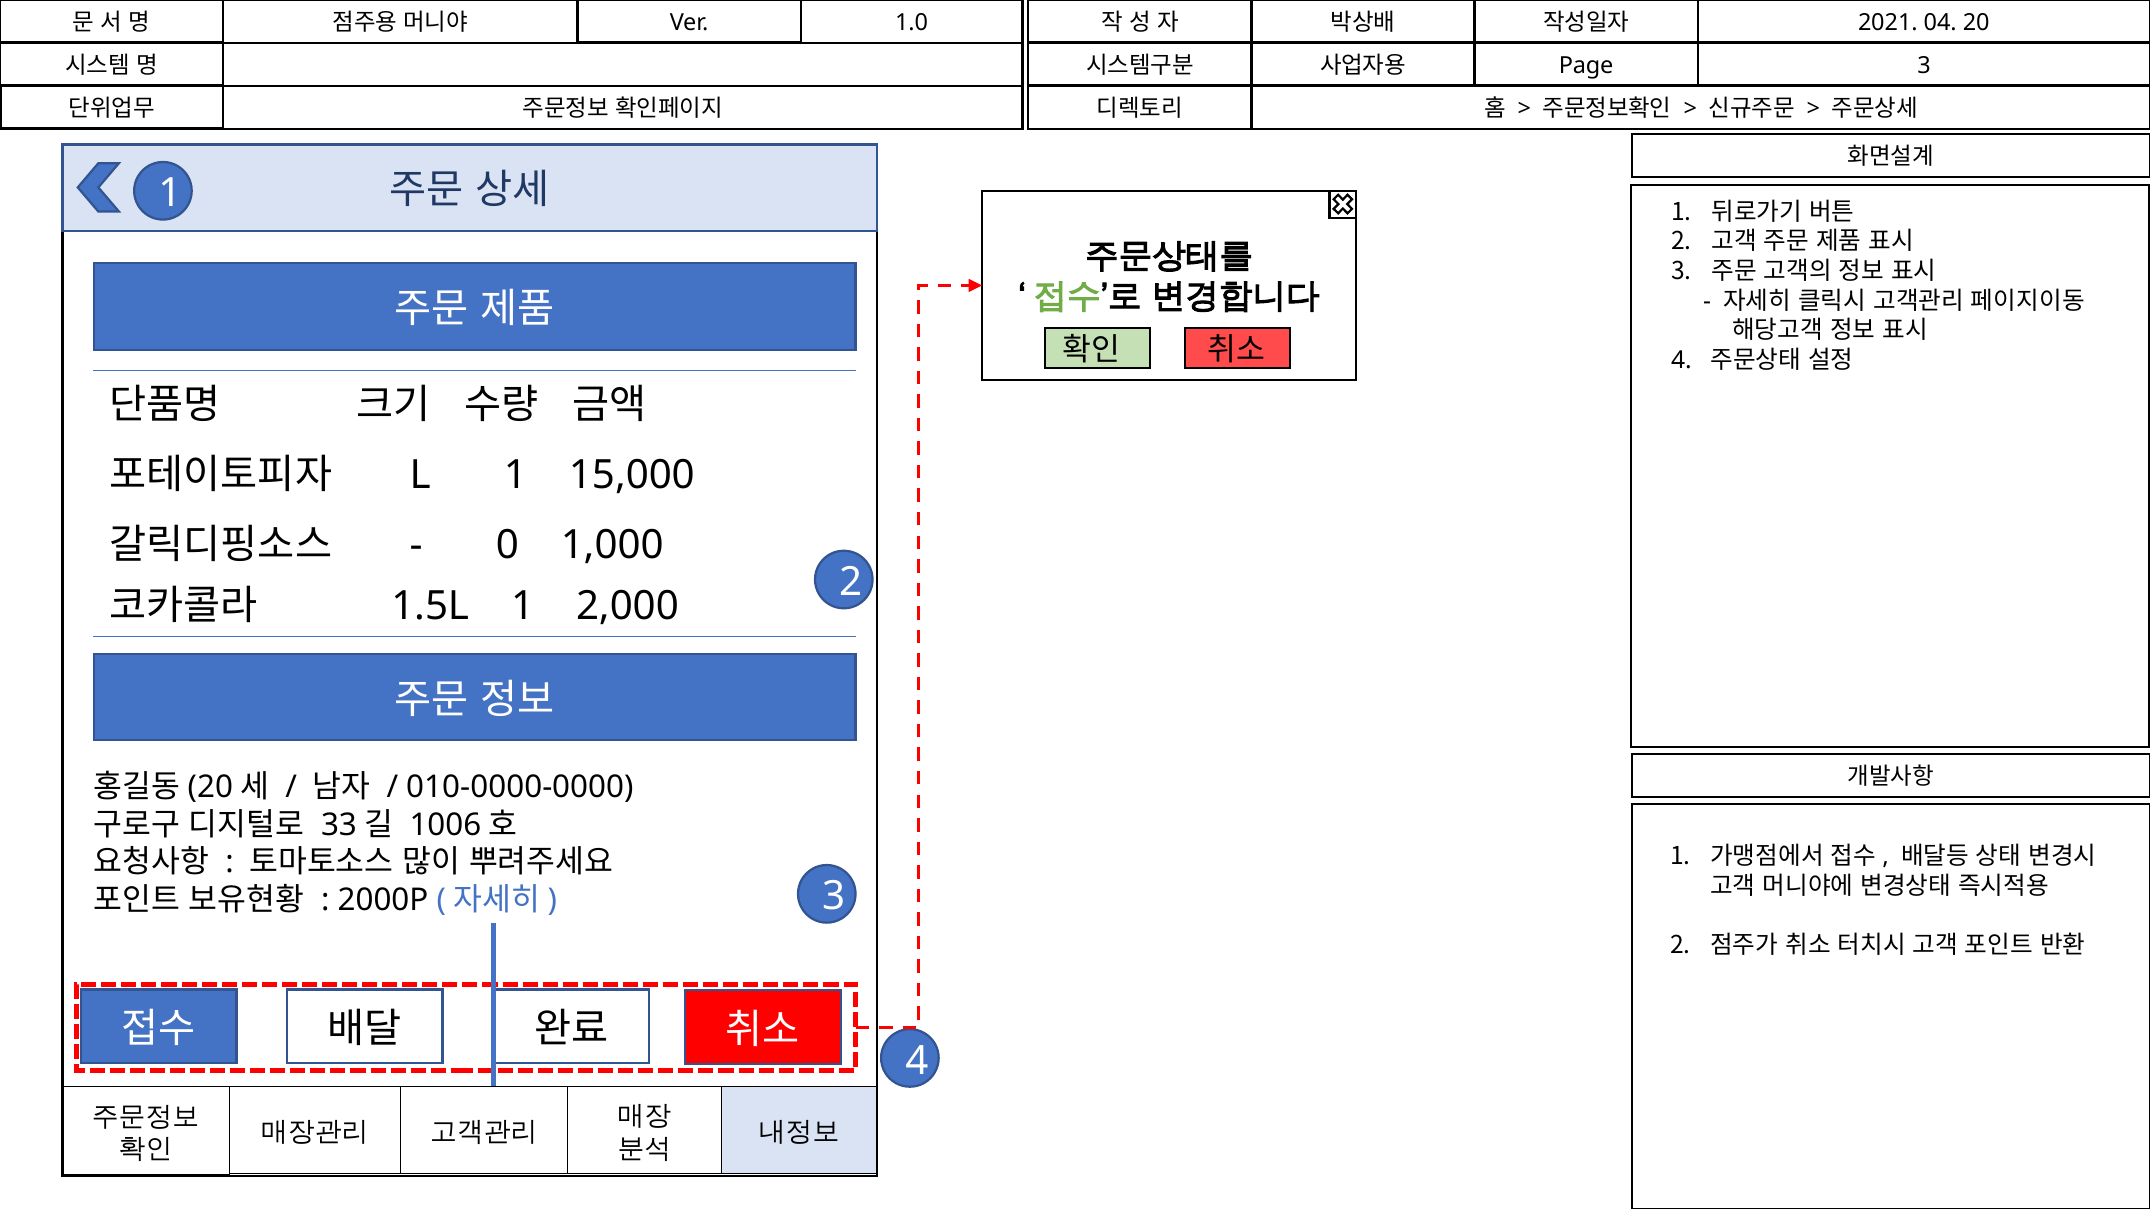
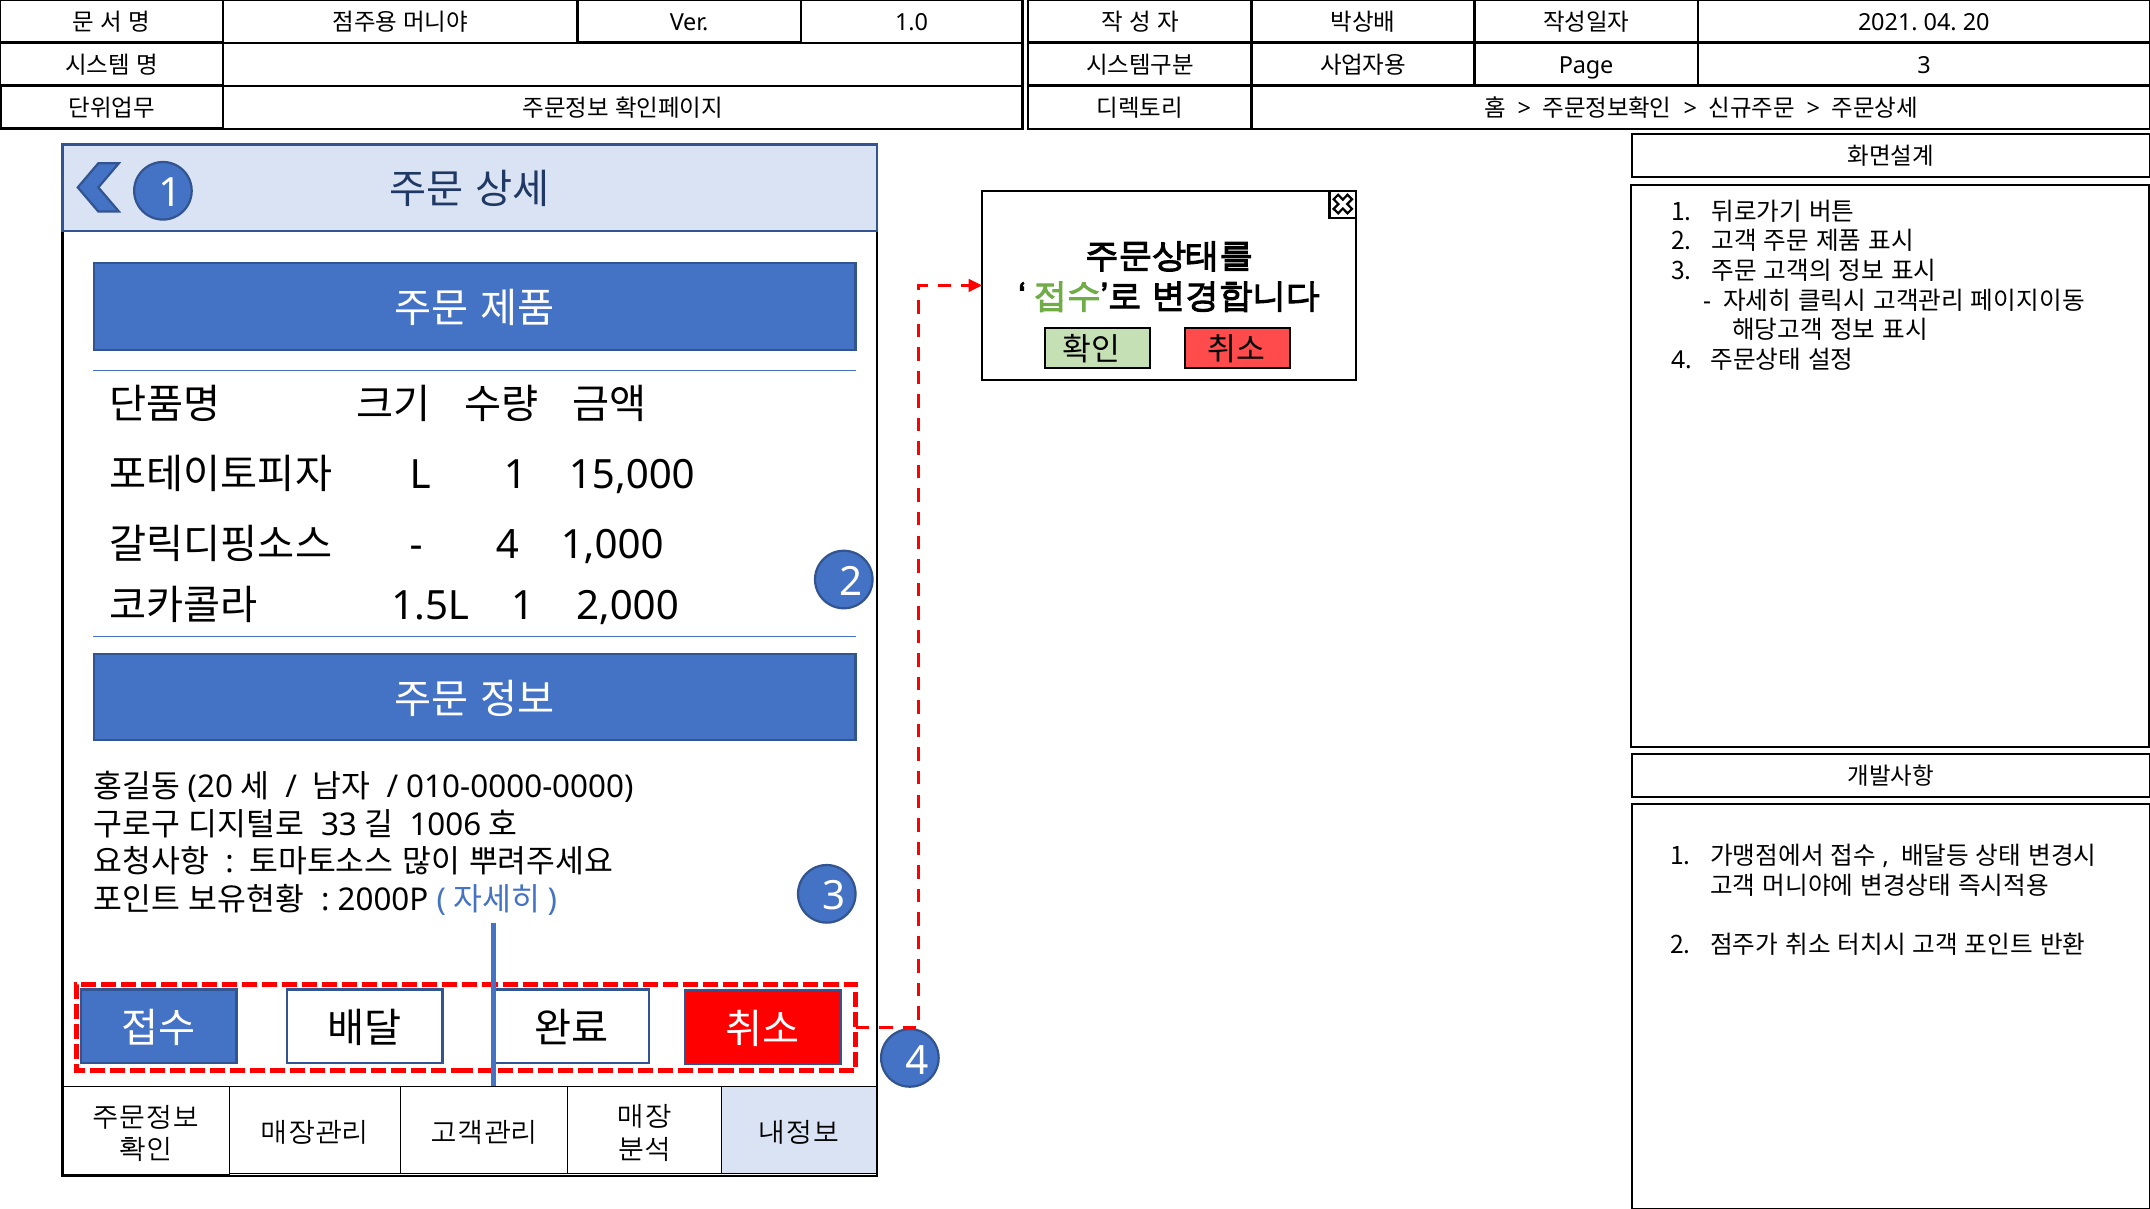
0 at (507, 545): 0 -> 4
